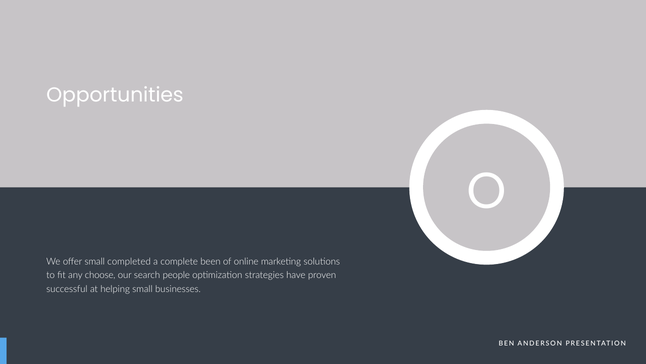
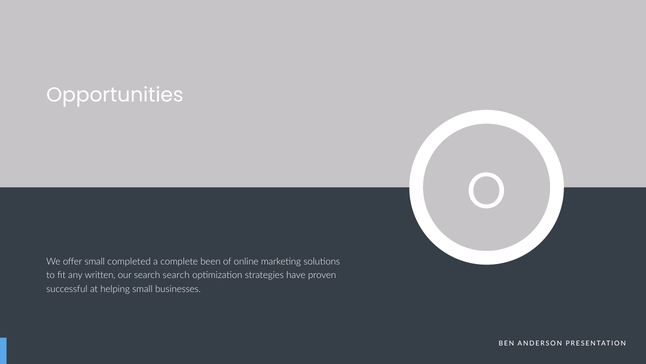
choose: choose -> written
search people: people -> search
